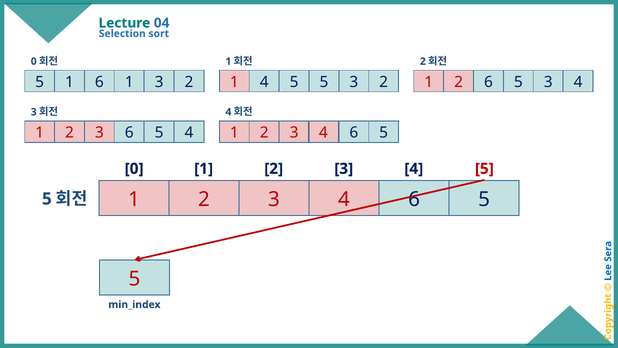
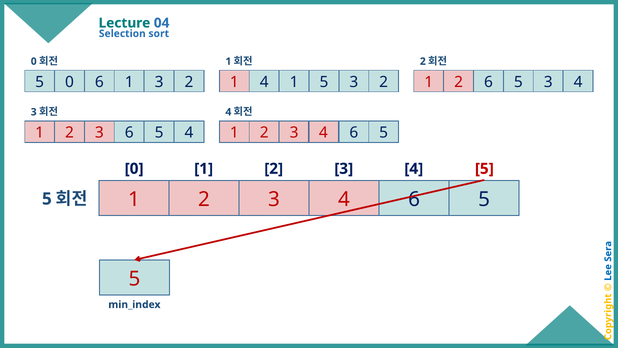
5 1: 1 -> 0
1 4 5: 5 -> 1
